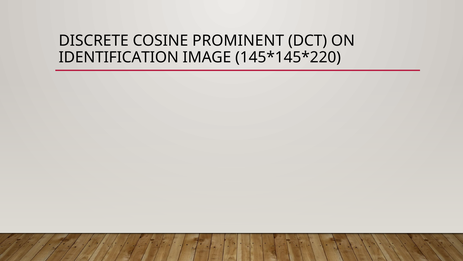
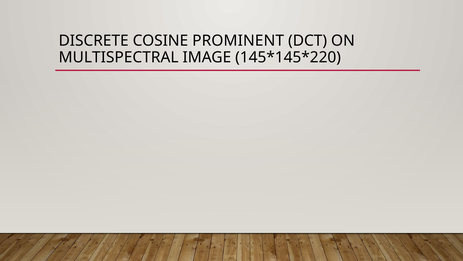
IDENTIFICATION: IDENTIFICATION -> MULTISPECTRAL
